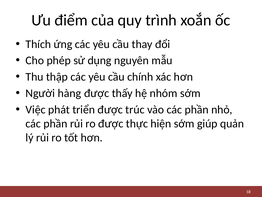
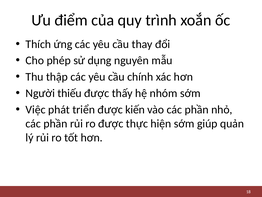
hàng: hàng -> thiếu
trúc: trúc -> kiến
